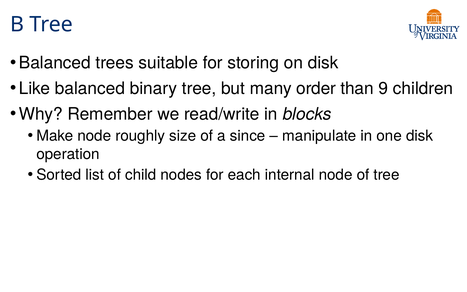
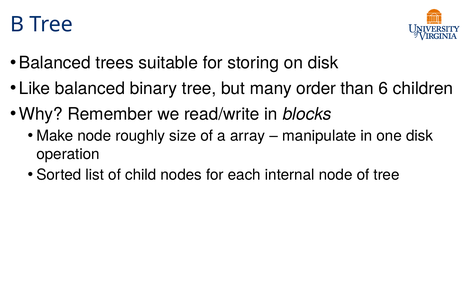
9: 9 -> 6
since: since -> array
